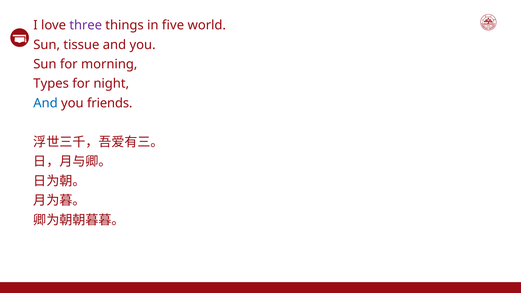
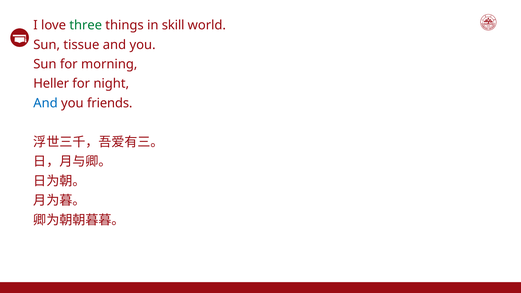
three colour: purple -> green
five: five -> skill
Types: Types -> Heller
